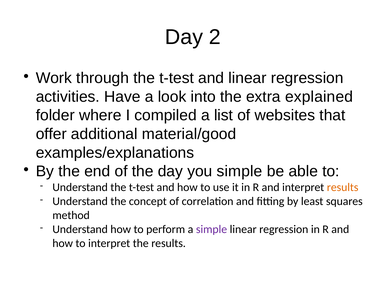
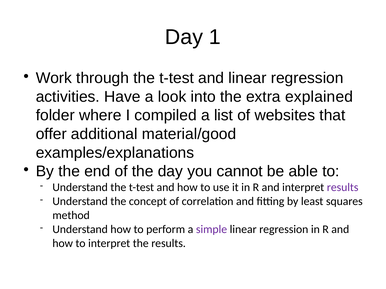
2: 2 -> 1
you simple: simple -> cannot
results at (343, 188) colour: orange -> purple
